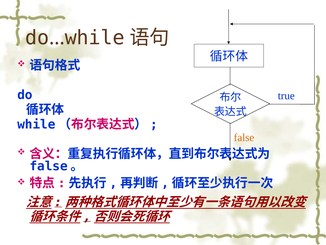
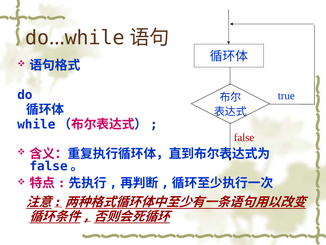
false colour: orange -> red
